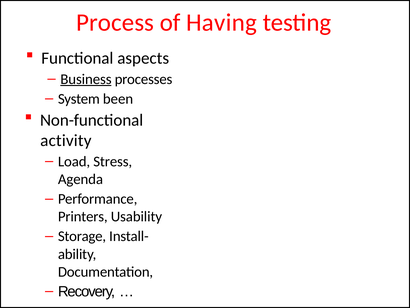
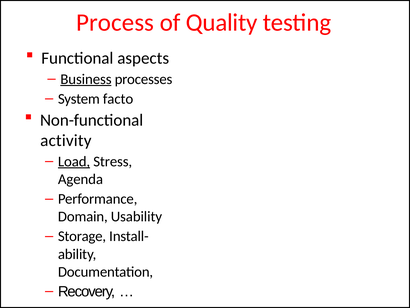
Having: Having -> Quality
been: been -> facto
Load underline: none -> present
Printers: Printers -> Domain
